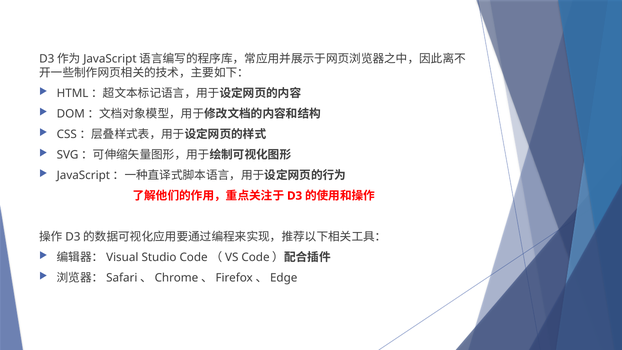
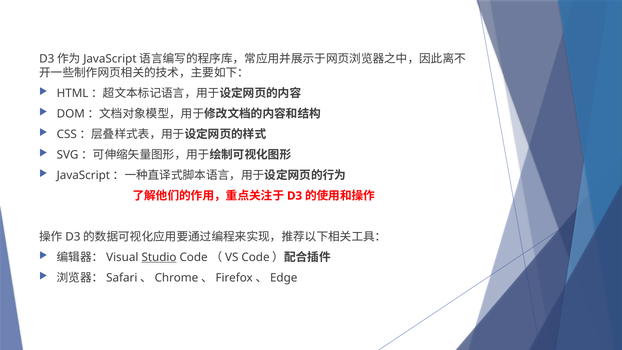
Studio underline: none -> present
